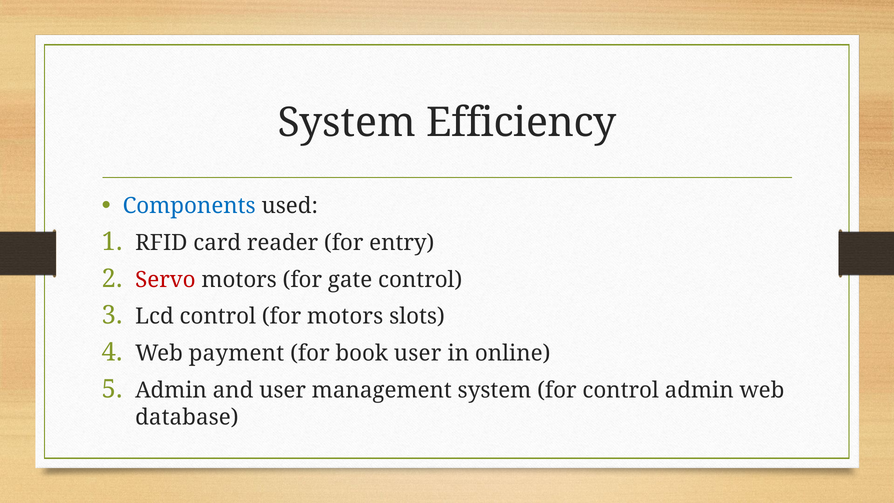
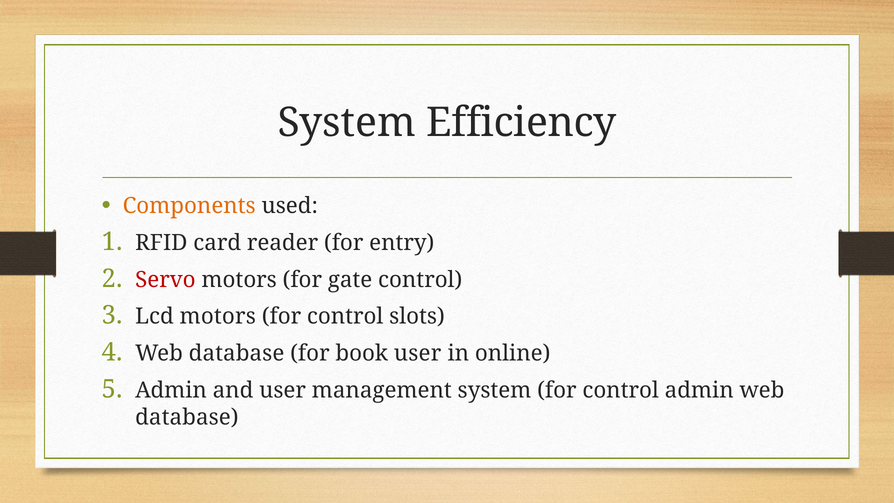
Components colour: blue -> orange
Lcd control: control -> motors
motors at (345, 316): motors -> control
payment at (236, 353): payment -> database
